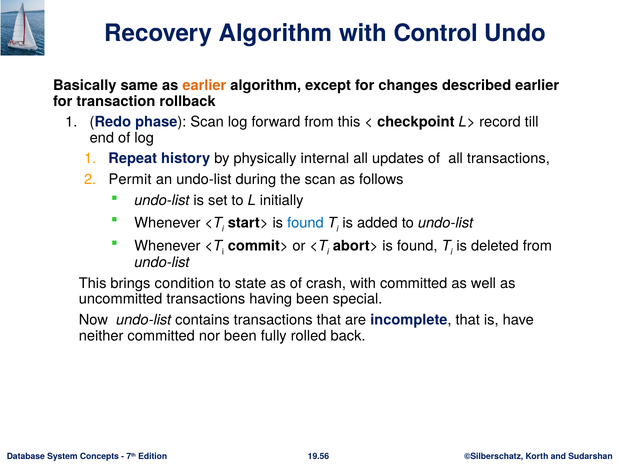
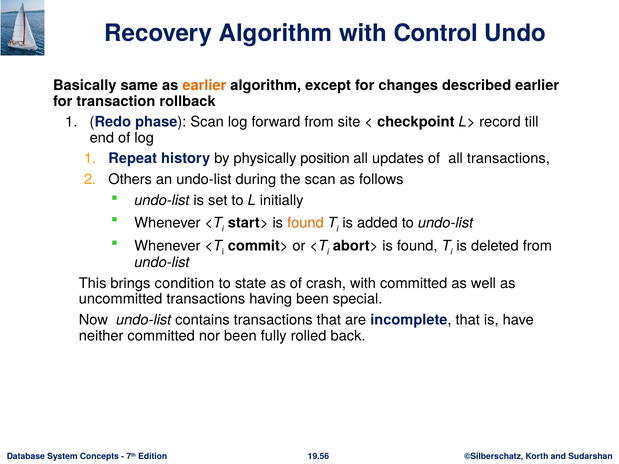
from this: this -> site
internal: internal -> position
Permit: Permit -> Others
found at (305, 223) colour: blue -> orange
